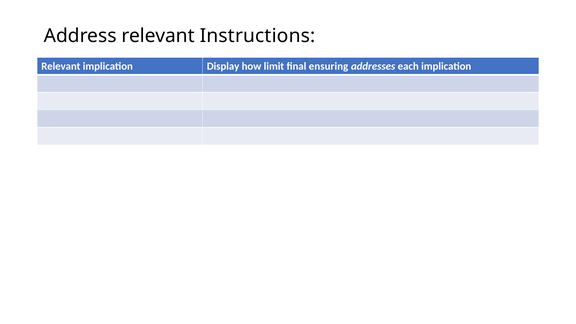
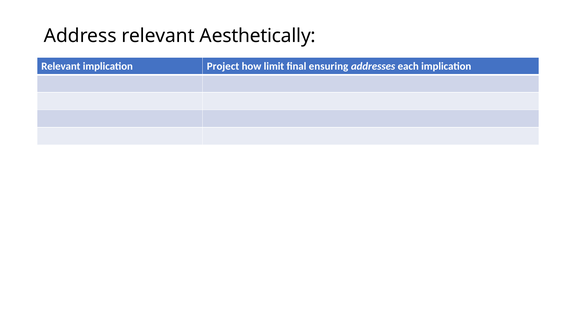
Instructions: Instructions -> Aesthetically
Display: Display -> Project
